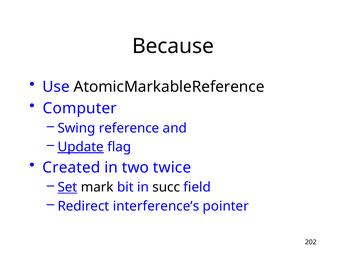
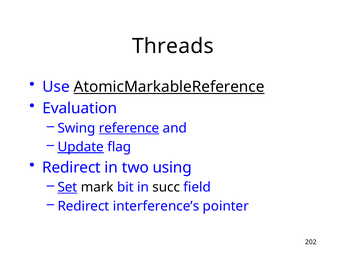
Because: Because -> Threads
AtomicMarkableReference underline: none -> present
Computer: Computer -> Evaluation
reference underline: none -> present
Created at (71, 168): Created -> Redirect
twice: twice -> using
